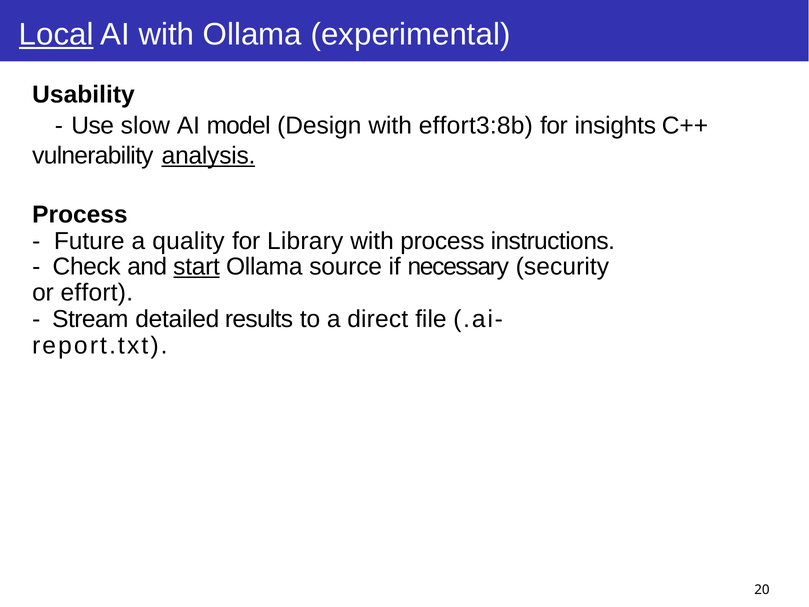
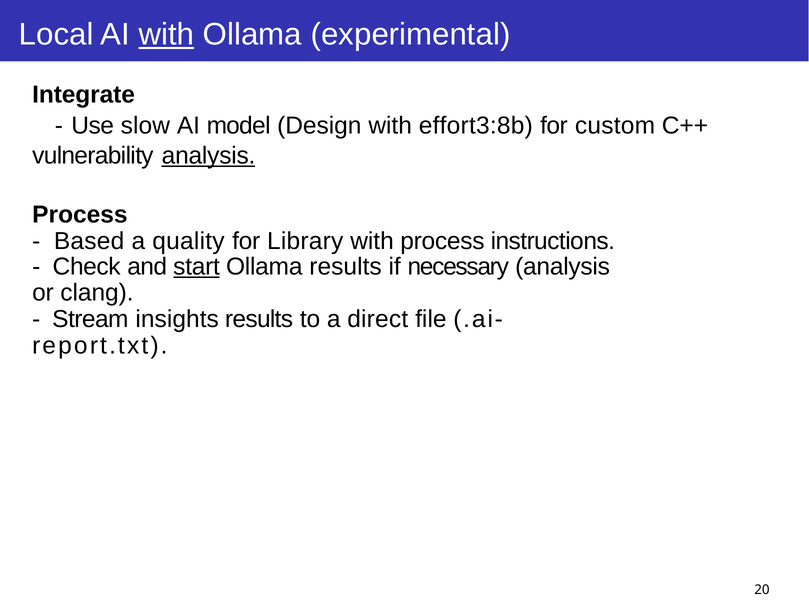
Local underline: present -> none
with at (166, 34) underline: none -> present
Usability: Usability -> Integrate
insights: insights -> custom
Future: Future -> Based
Ollama source: source -> results
necessary security: security -> analysis
effort: effort -> clang
detailed: detailed -> insights
